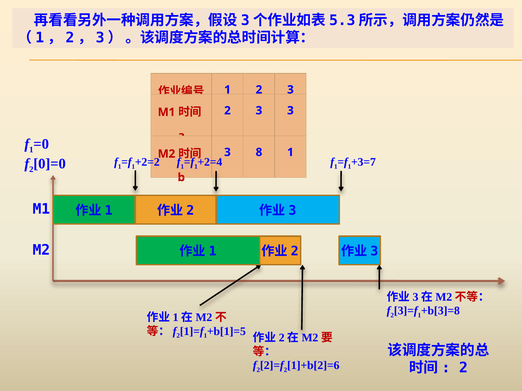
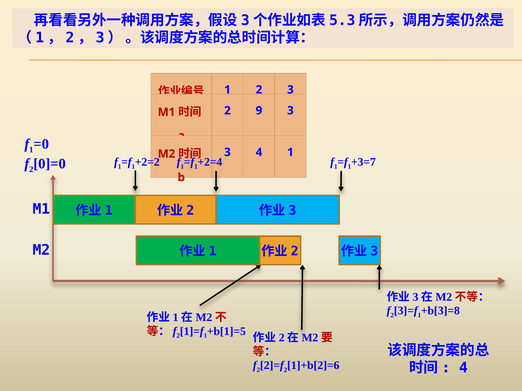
3 at (259, 111): 3 -> 9
3 8: 8 -> 4
2 at (463, 368): 2 -> 4
